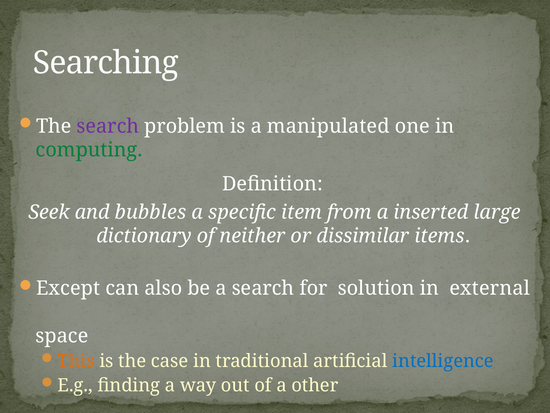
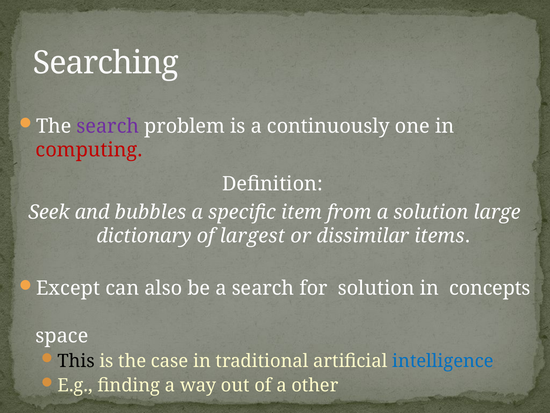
manipulated: manipulated -> continuously
computing colour: green -> red
a inserted: inserted -> solution
neither: neither -> largest
external: external -> concepts
This colour: orange -> black
